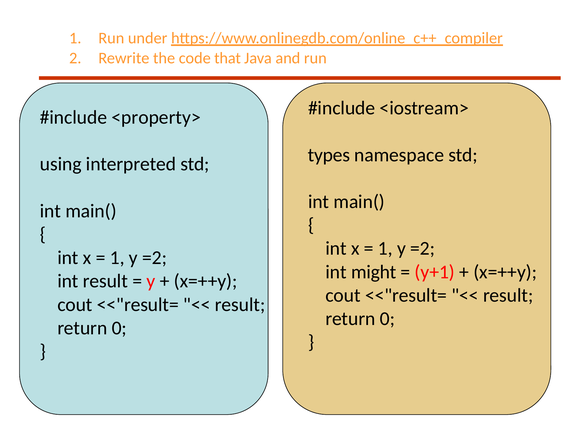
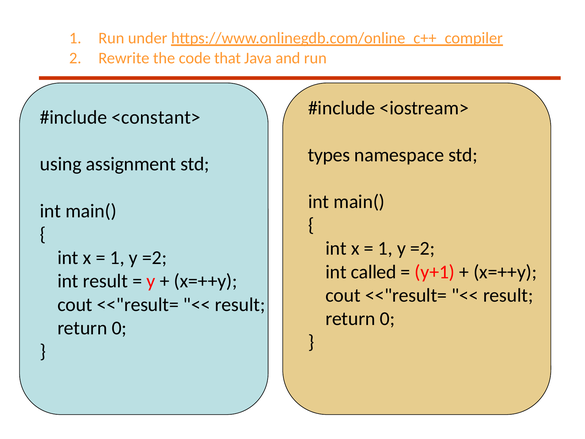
<property>: <property> -> <constant>
interpreted: interpreted -> assignment
might: might -> called
